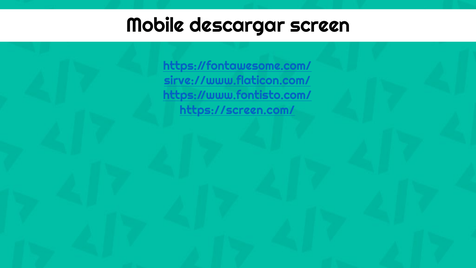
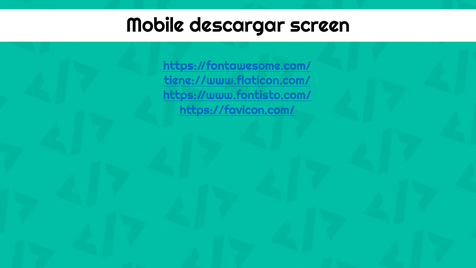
sirve://www.flaticon.com/: sirve://www.flaticon.com/ -> tiene://www.flaticon.com/
https://screen.com/: https://screen.com/ -> https://favicon.com/
